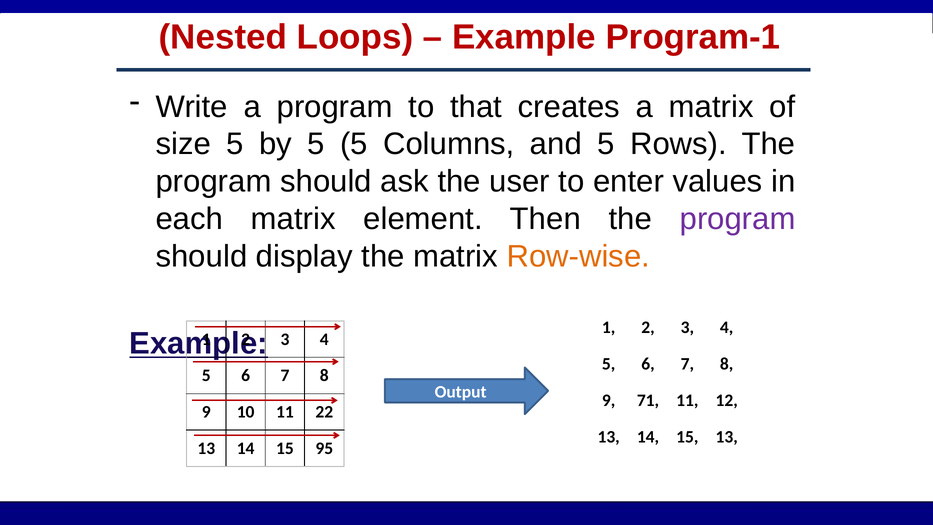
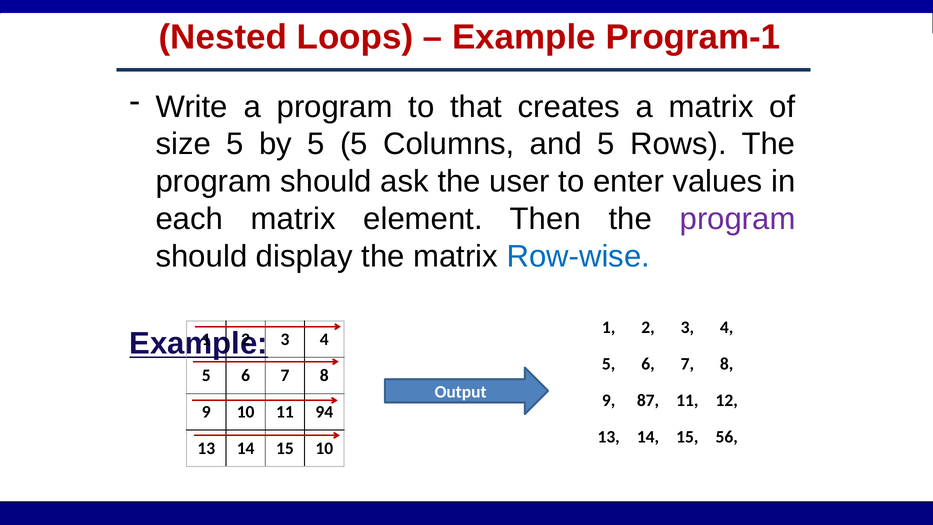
Row-wise colour: orange -> blue
71: 71 -> 87
22: 22 -> 94
15 13: 13 -> 56
15 95: 95 -> 10
